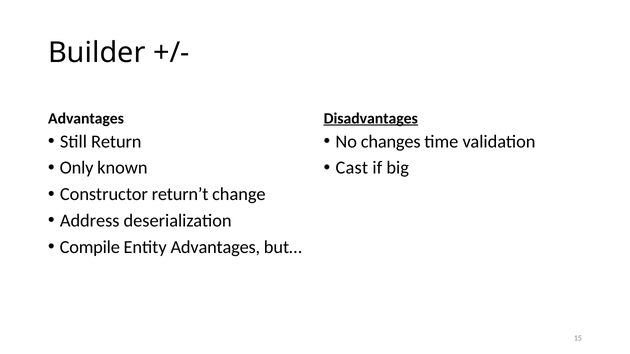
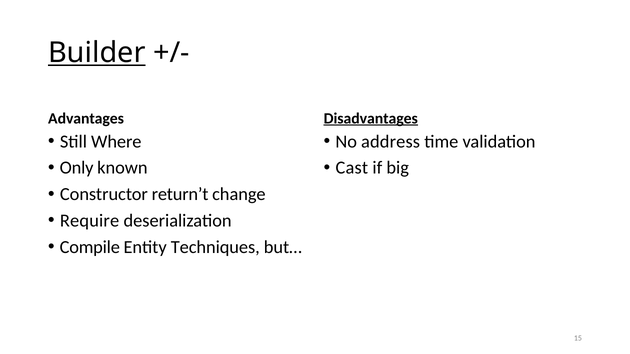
Builder underline: none -> present
Return: Return -> Where
changes: changes -> address
Address: Address -> Require
Entity Advantages: Advantages -> Techniques
